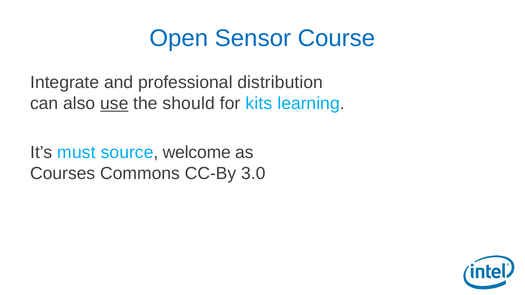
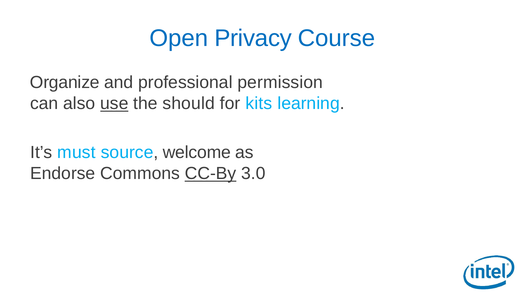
Sensor: Sensor -> Privacy
Integrate: Integrate -> Organize
distribution: distribution -> permission
Courses: Courses -> Endorse
CC-By underline: none -> present
